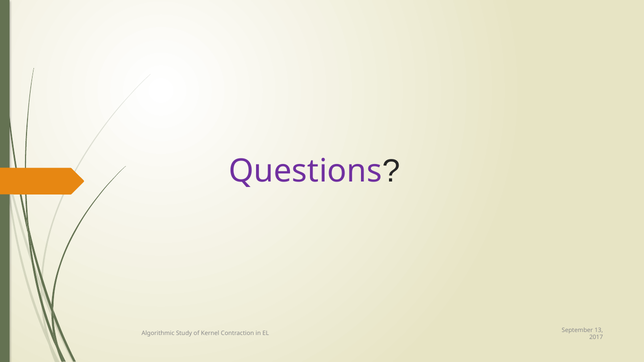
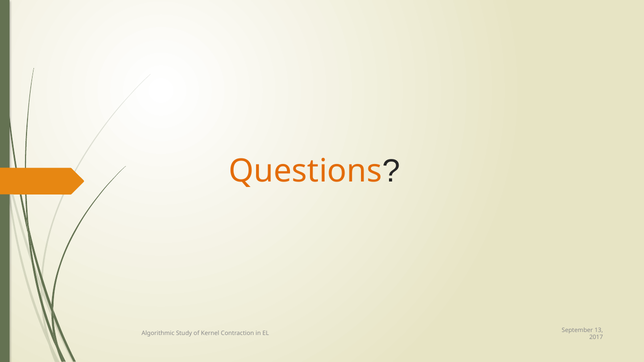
Questions colour: purple -> orange
